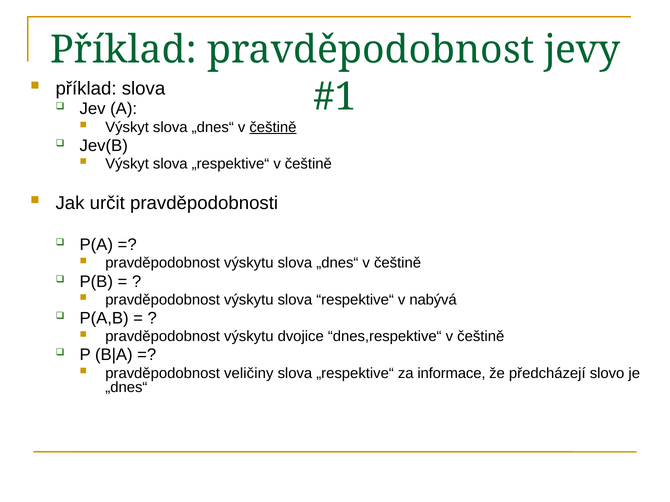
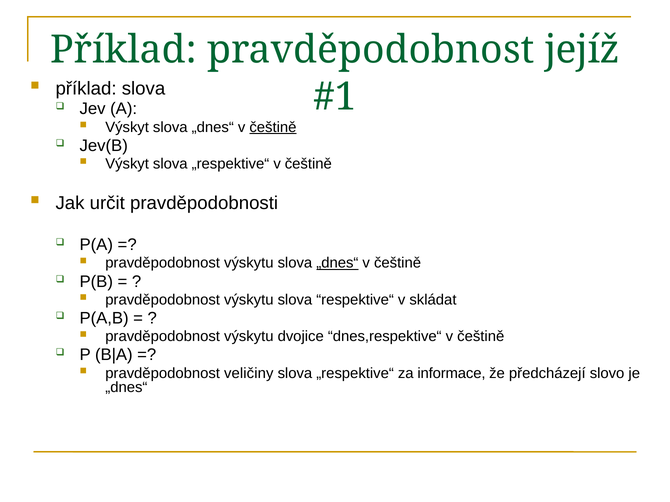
jevy: jevy -> jejíž
„dnes“ at (337, 263) underline: none -> present
nabývá: nabývá -> skládat
